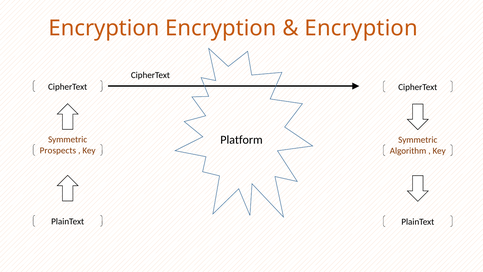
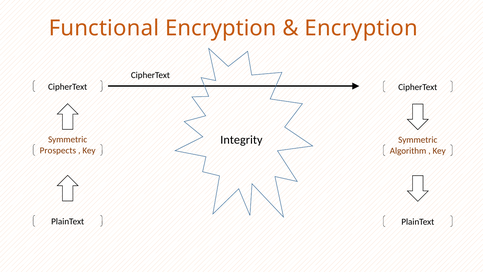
Encryption at (104, 28): Encryption -> Functional
Platform: Platform -> Integrity
